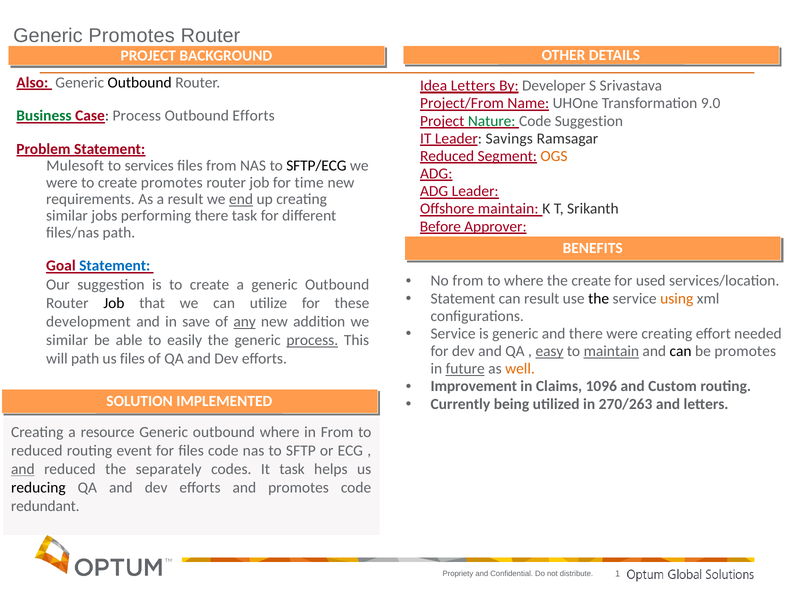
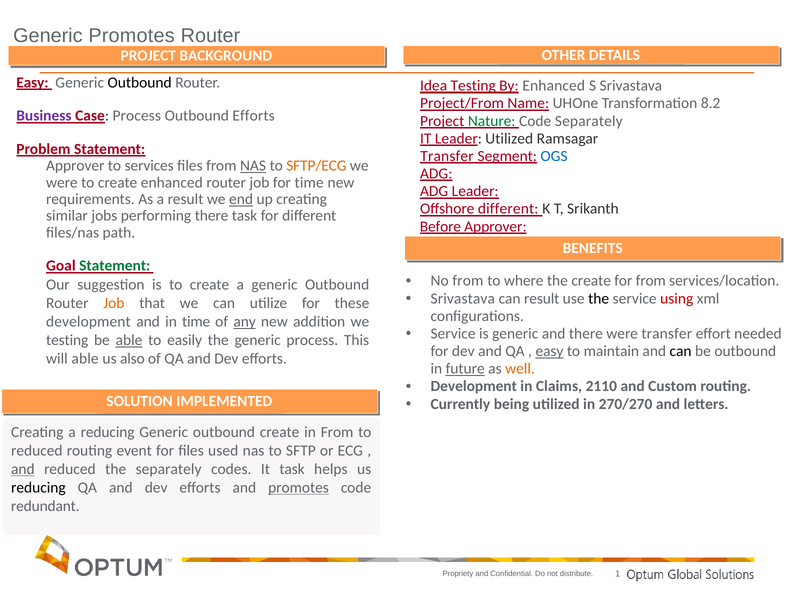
Also at (32, 83): Also -> Easy
Idea Letters: Letters -> Testing
By Developer: Developer -> Enhanced
9.0: 9.0 -> 8.2
Business colour: green -> purple
Code Suggestion: Suggestion -> Separately
Leader Savings: Savings -> Utilized
Reduced at (447, 156): Reduced -> Transfer
OGS colour: orange -> blue
Mulesoft at (75, 166): Mulesoft -> Approver
NAS at (253, 166) underline: none -> present
SFTP/ECG colour: black -> orange
create promotes: promotes -> enhanced
Offshore maintain: maintain -> different
Statement at (115, 266) colour: blue -> green
for used: used -> from
Statement at (463, 299): Statement -> Srivastava
using colour: orange -> red
Job at (114, 303) colour: black -> orange
in save: save -> time
were creating: creating -> transfer
similar at (67, 341): similar -> testing
able at (129, 341) underline: none -> present
process at (312, 341) underline: present -> none
maintain at (611, 352) underline: present -> none
be promotes: promotes -> outbound
will path: path -> able
us files: files -> also
Improvement at (474, 387): Improvement -> Development
1096: 1096 -> 2110
270/263: 270/263 -> 270/270
a resource: resource -> reducing
outbound where: where -> create
files code: code -> used
promotes at (299, 488) underline: none -> present
